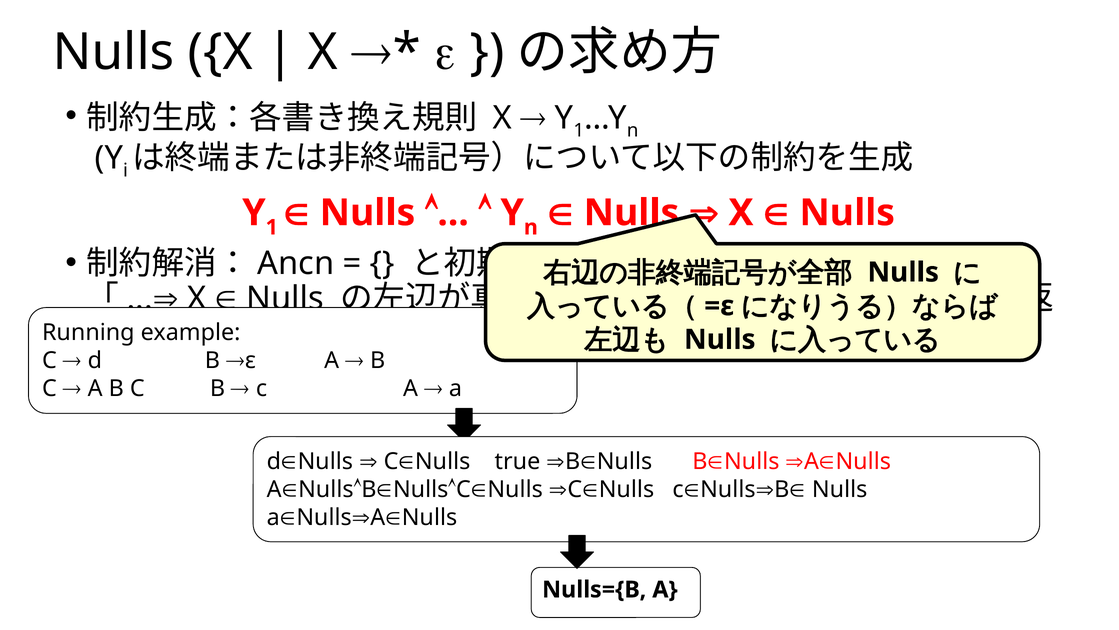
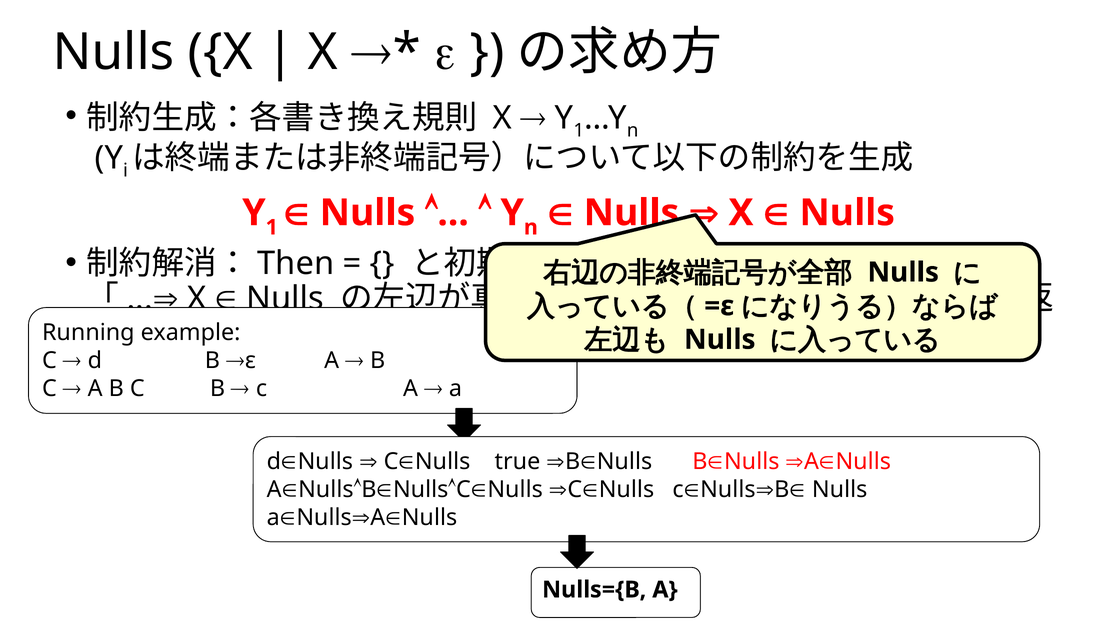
Ancn: Ancn -> Then
